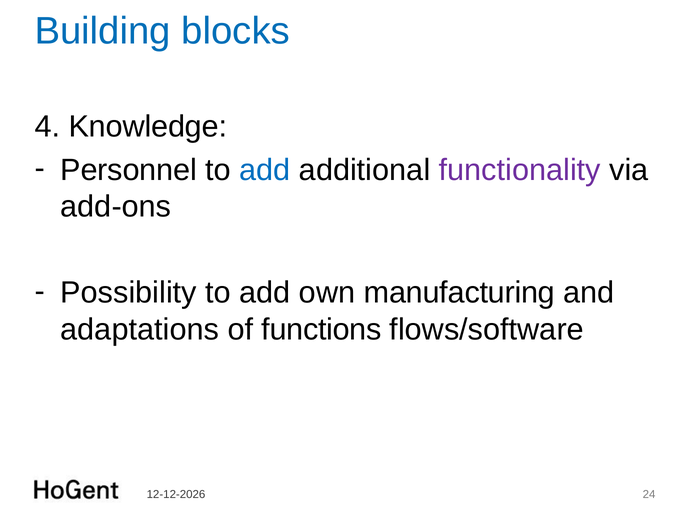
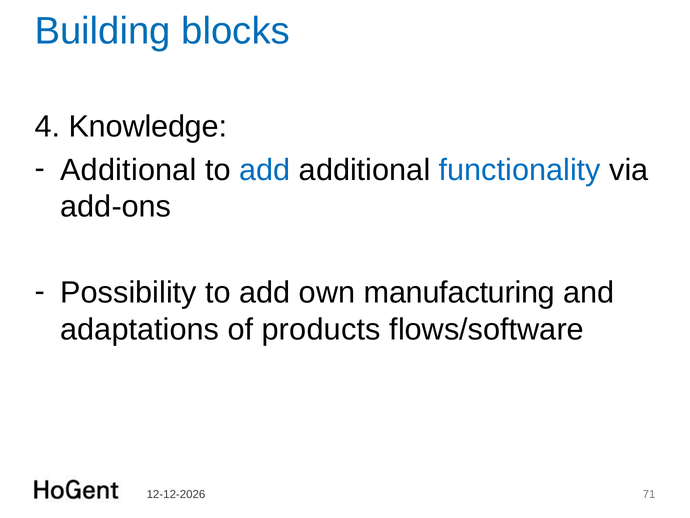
Personnel at (129, 170): Personnel -> Additional
functionality colour: purple -> blue
functions: functions -> products
24: 24 -> 71
